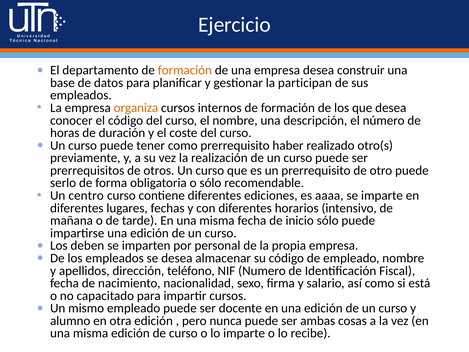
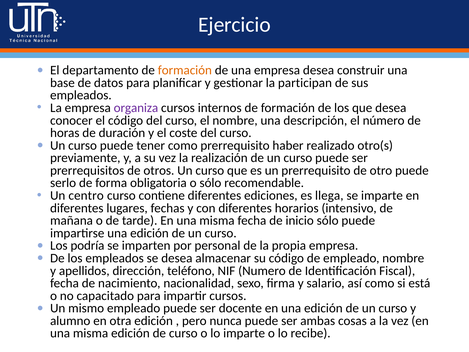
organiza colour: orange -> purple
aaaa: aaaa -> llega
deben: deben -> podría
